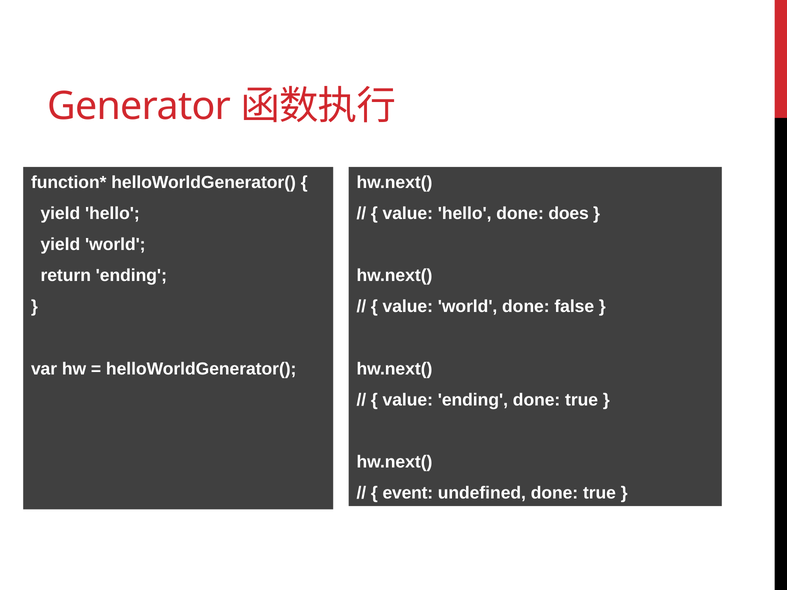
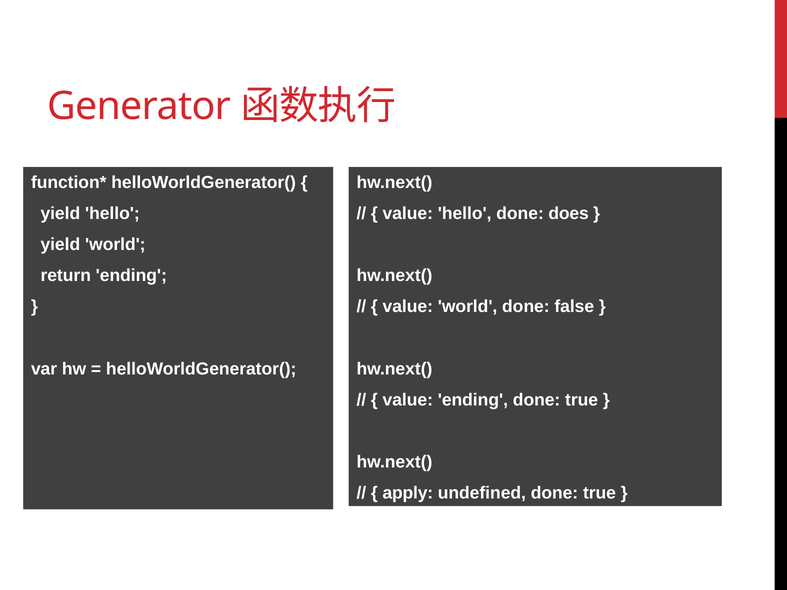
event: event -> apply
